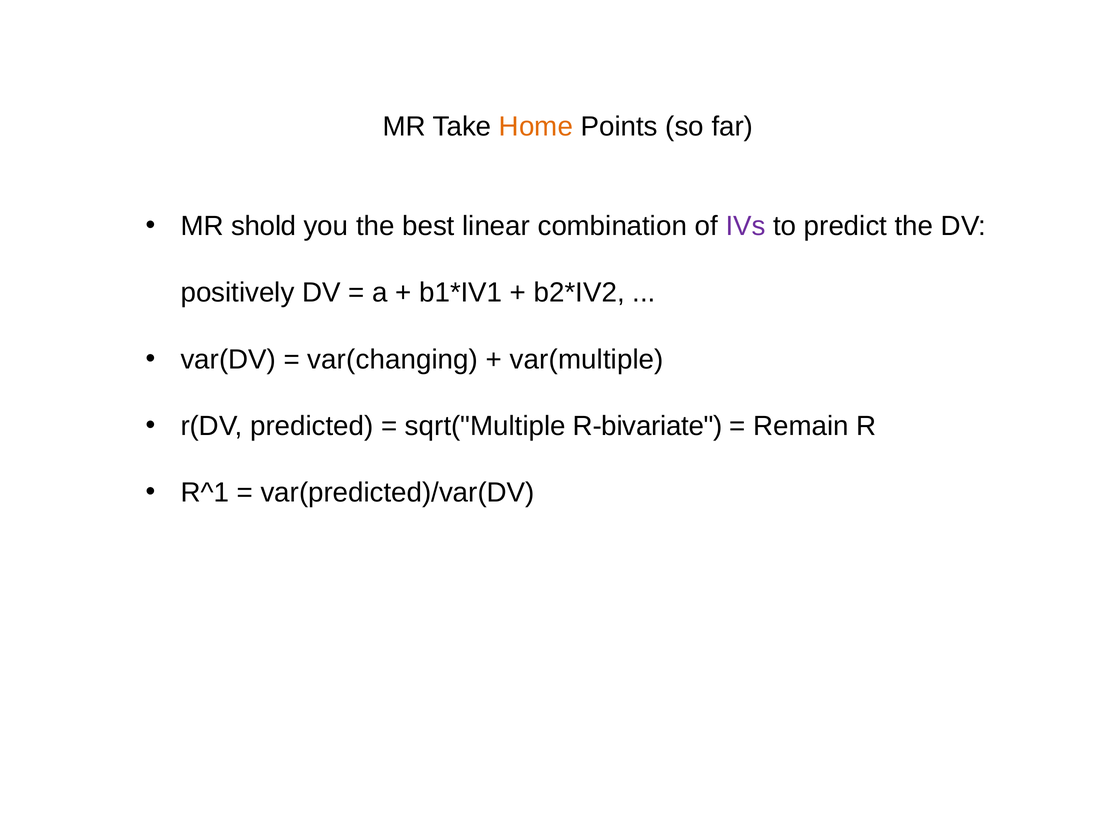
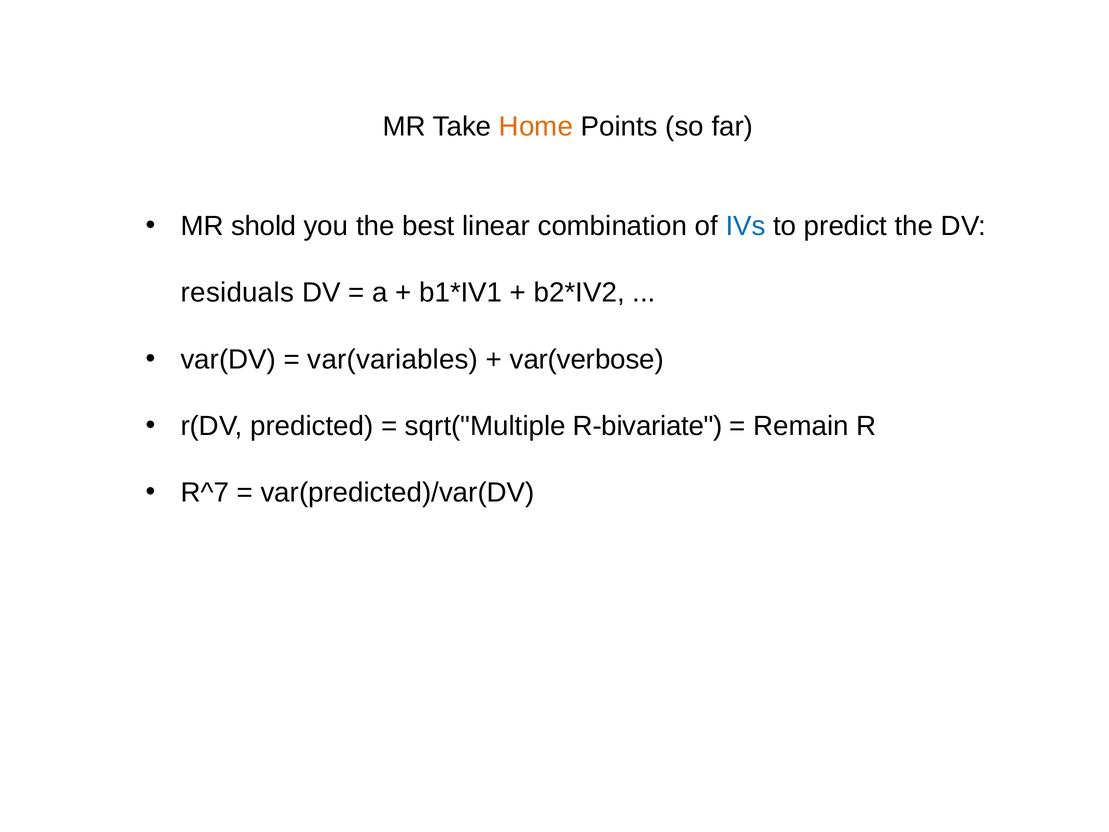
IVs colour: purple -> blue
positively: positively -> residuals
var(changing: var(changing -> var(variables
var(multiple: var(multiple -> var(verbose
R^1: R^1 -> R^7
